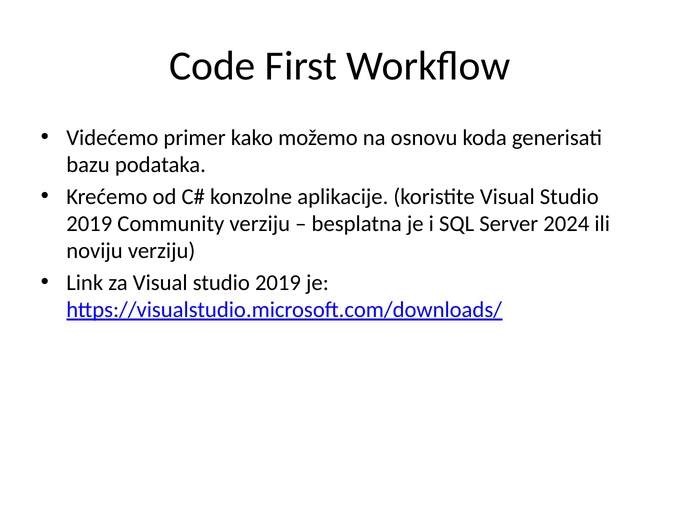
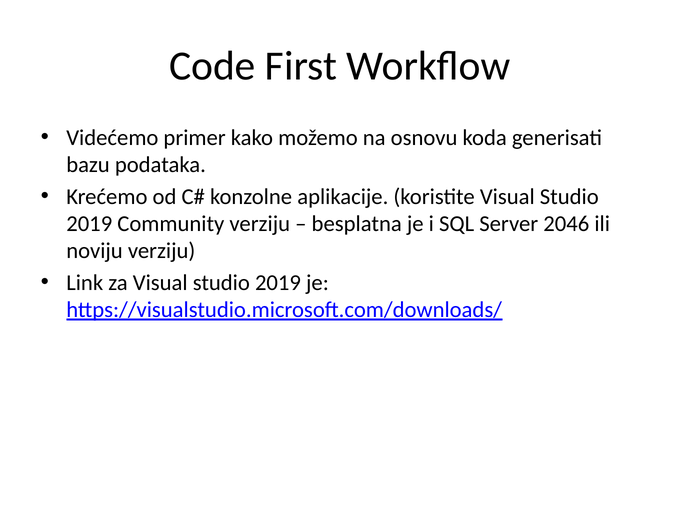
2024: 2024 -> 2046
